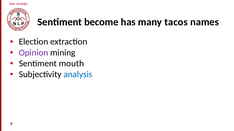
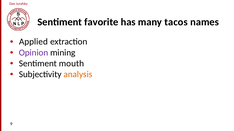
become: become -> favorite
Election: Election -> Applied
analysis colour: blue -> orange
